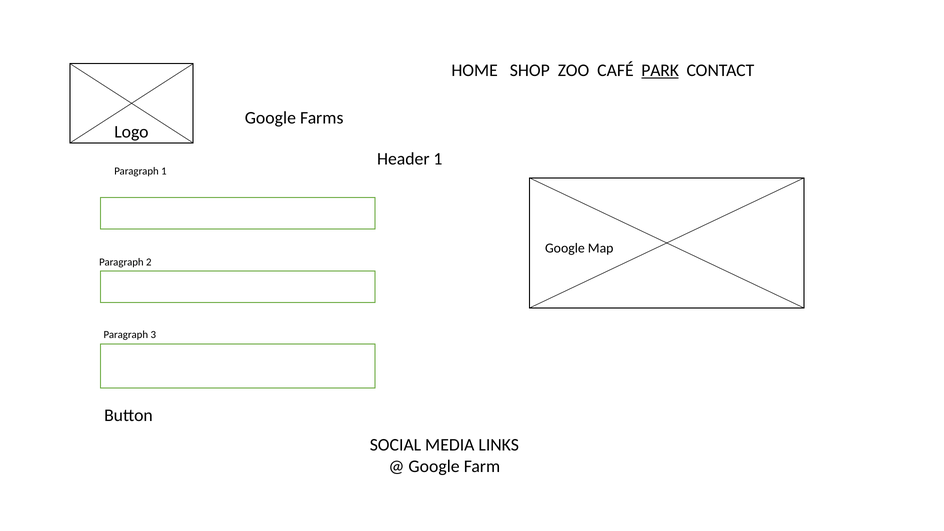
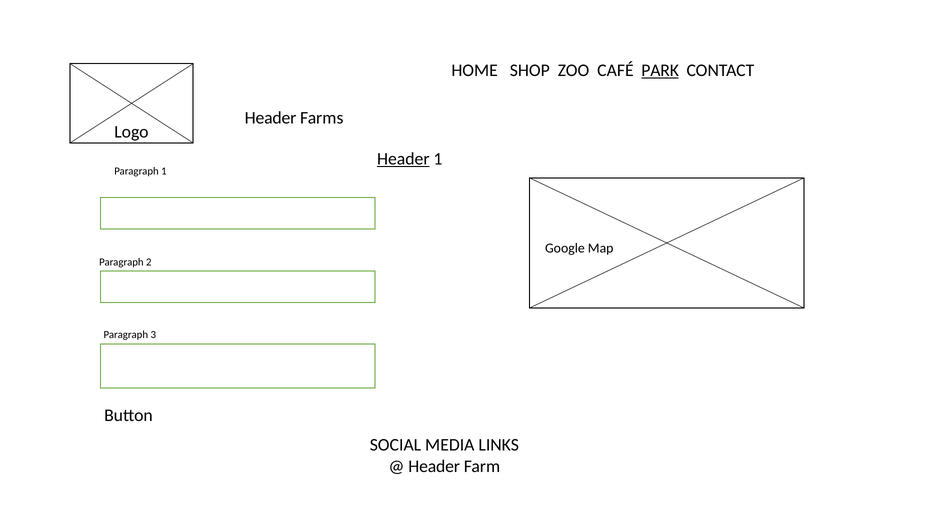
Google at (270, 118): Google -> Header
Header at (403, 159) underline: none -> present
Google at (434, 466): Google -> Header
